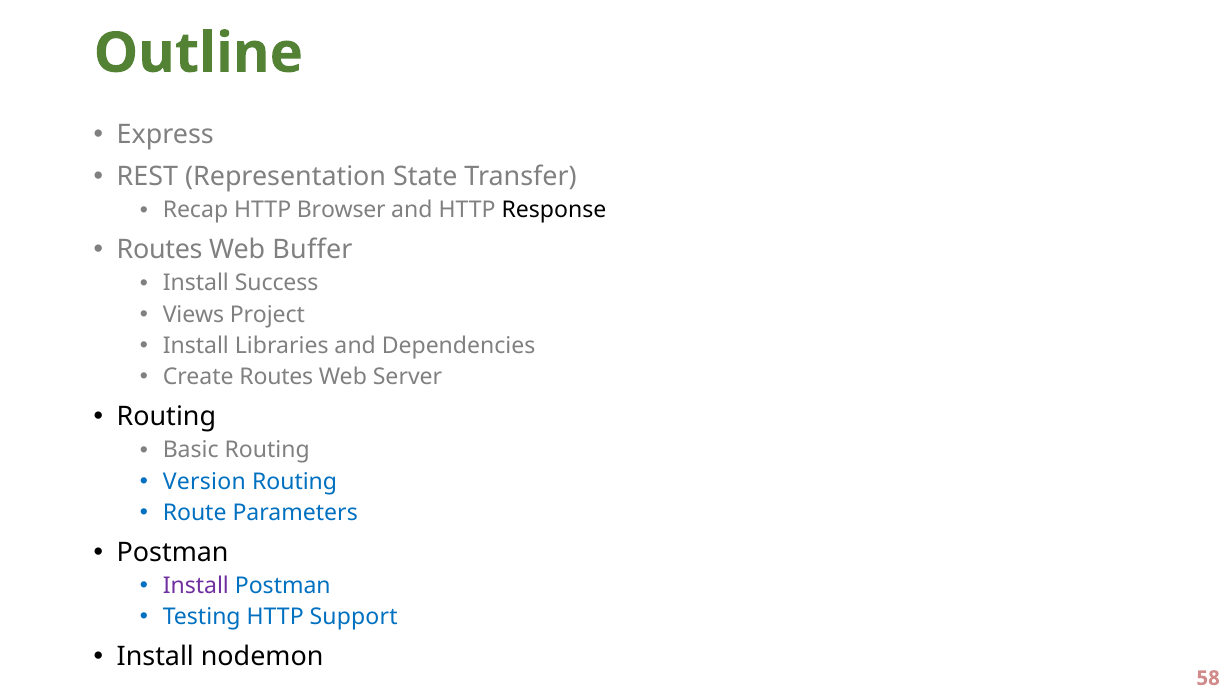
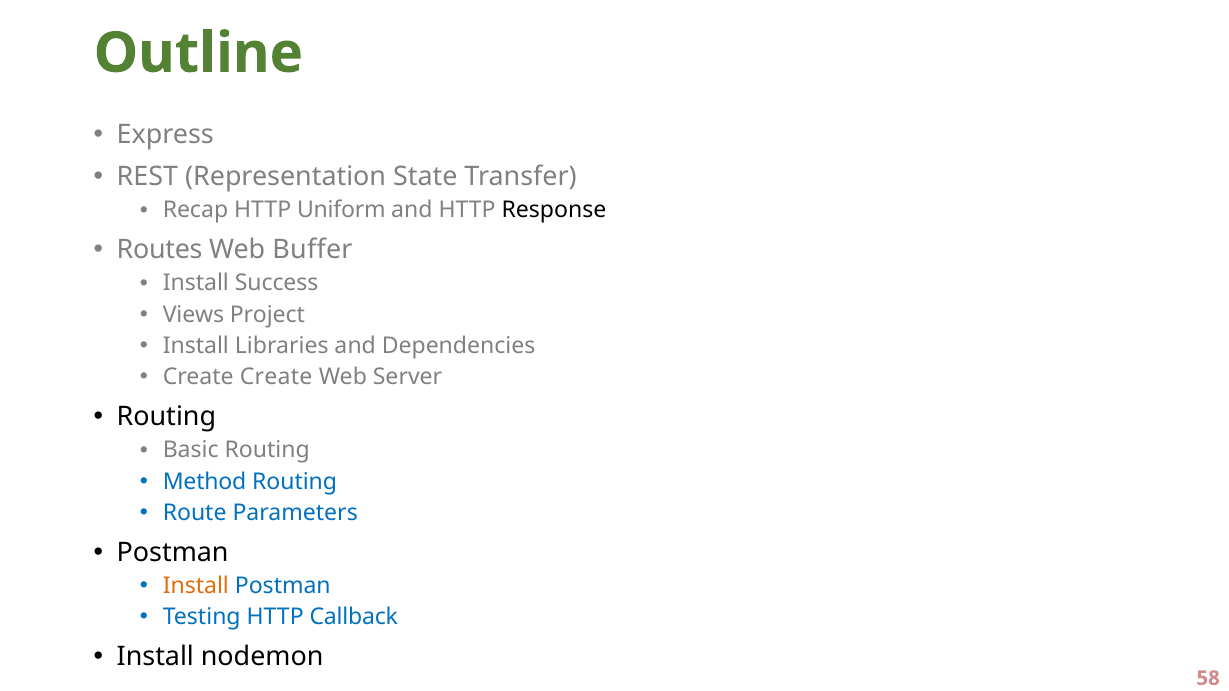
Browser: Browser -> Uniform
Create Routes: Routes -> Create
Version: Version -> Method
Install at (196, 586) colour: purple -> orange
Support: Support -> Callback
